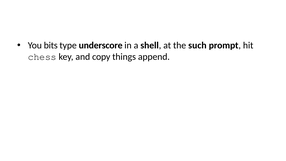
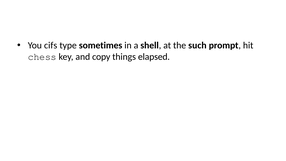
bits: bits -> cifs
underscore: underscore -> sometimes
append: append -> elapsed
